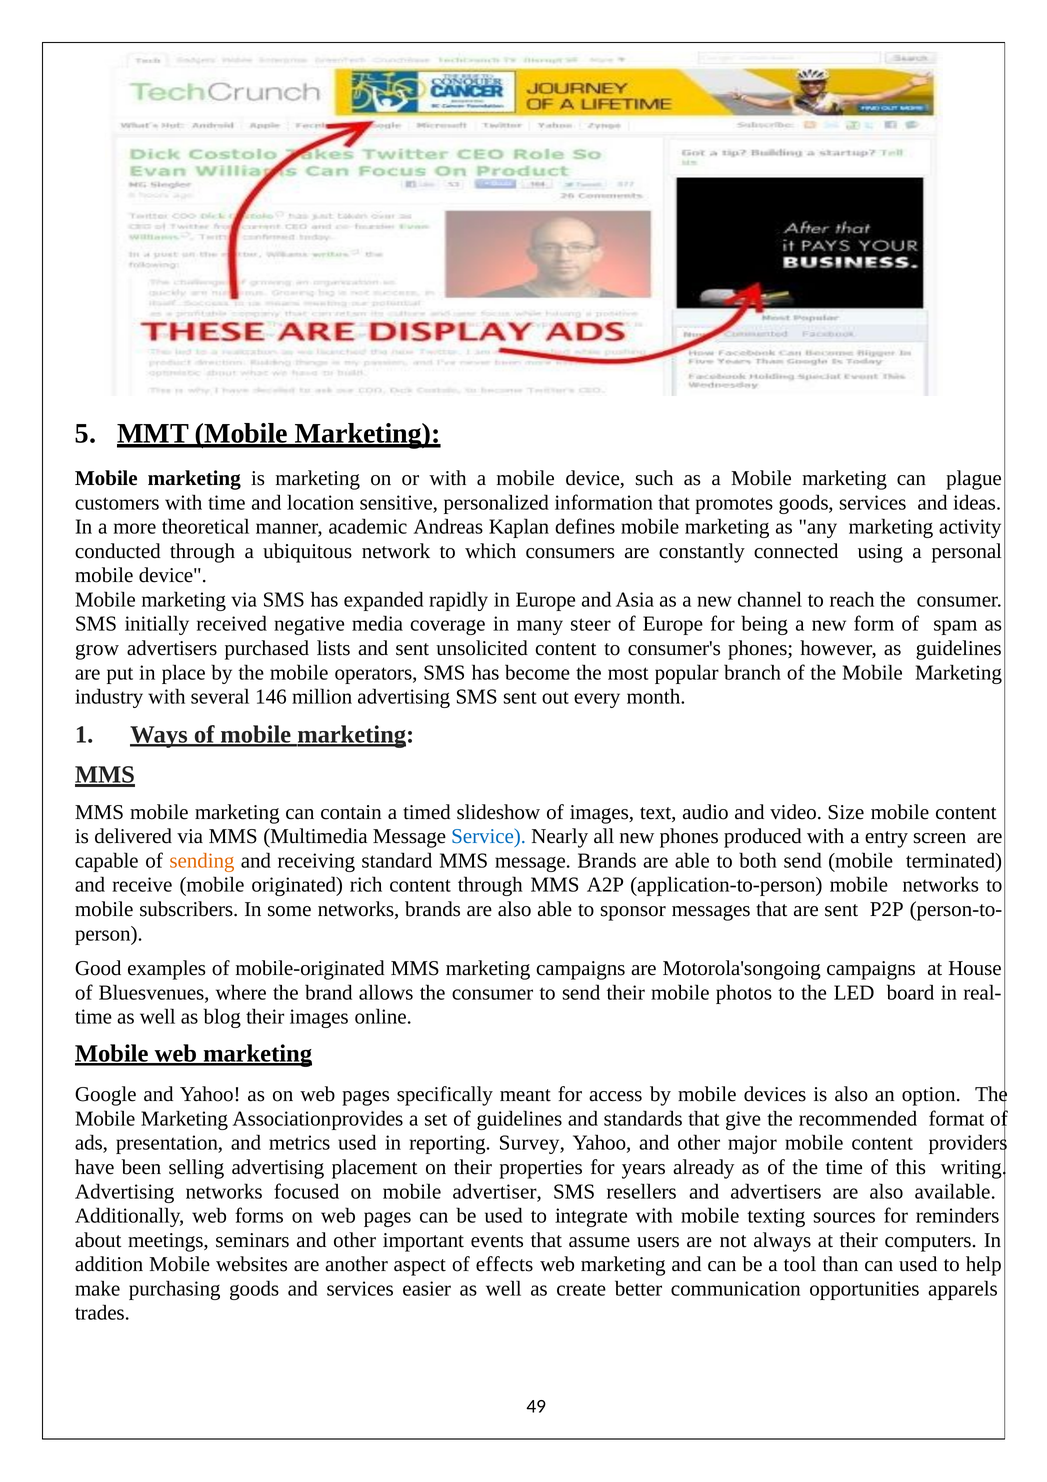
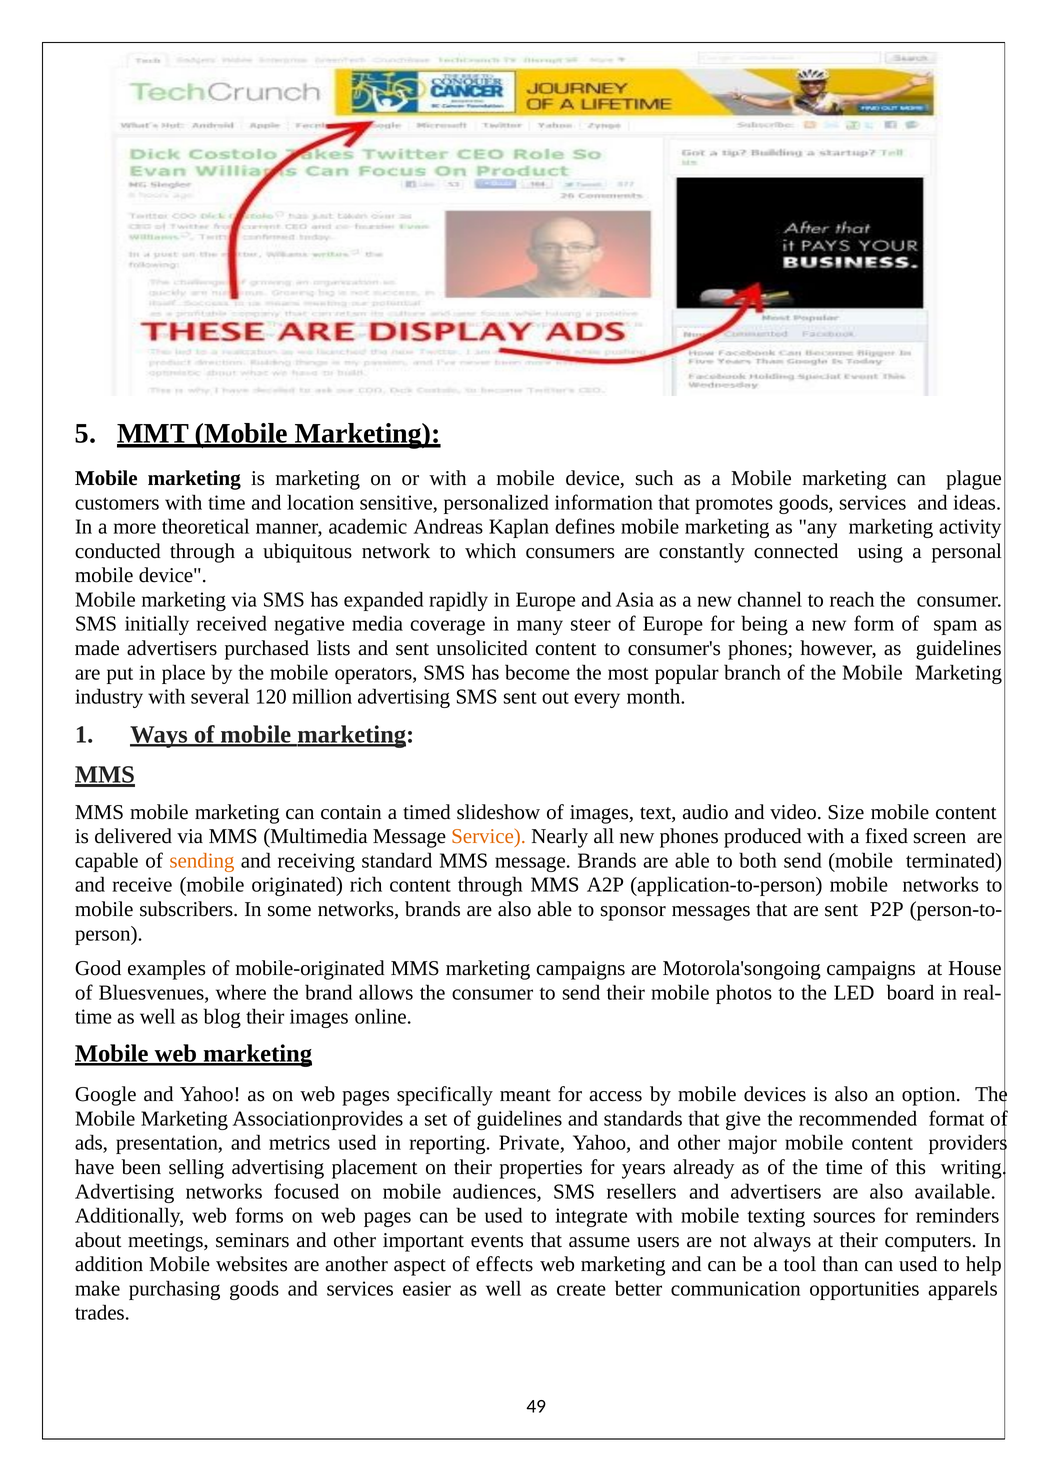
grow: grow -> made
146: 146 -> 120
Service colour: blue -> orange
entry: entry -> fixed
Survey: Survey -> Private
advertiser: advertiser -> audiences
